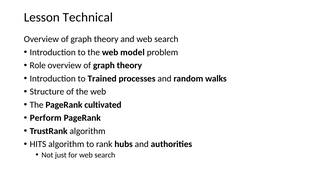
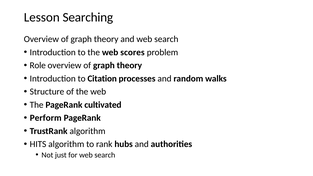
Technical: Technical -> Searching
model: model -> scores
Trained: Trained -> Citation
